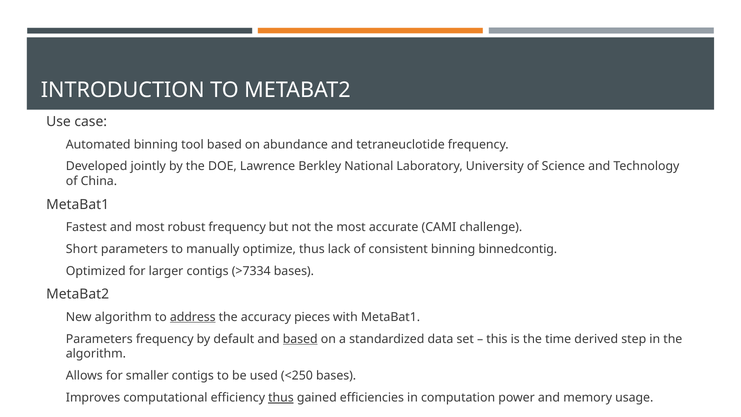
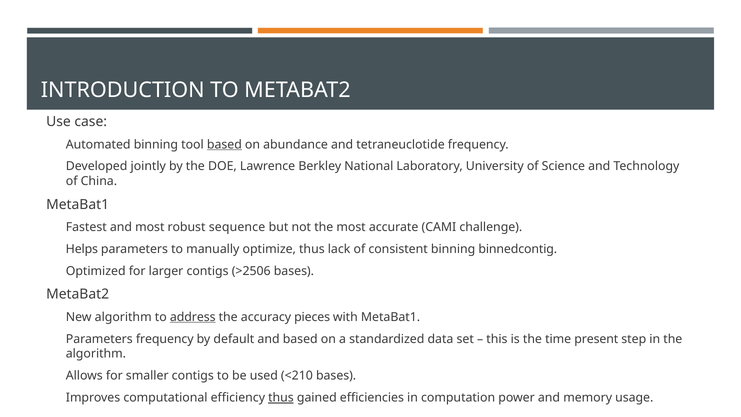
based at (224, 144) underline: none -> present
robust frequency: frequency -> sequence
Short: Short -> Helps
>7334: >7334 -> >2506
based at (300, 339) underline: present -> none
derived: derived -> present
<250: <250 -> <210
